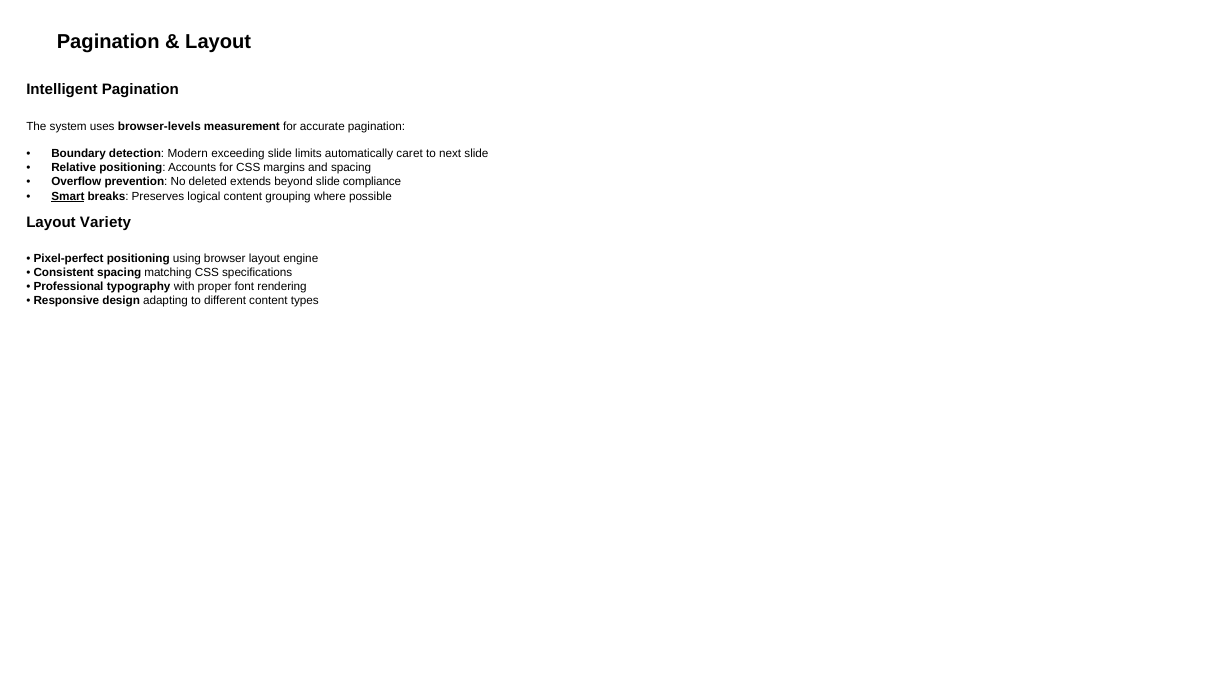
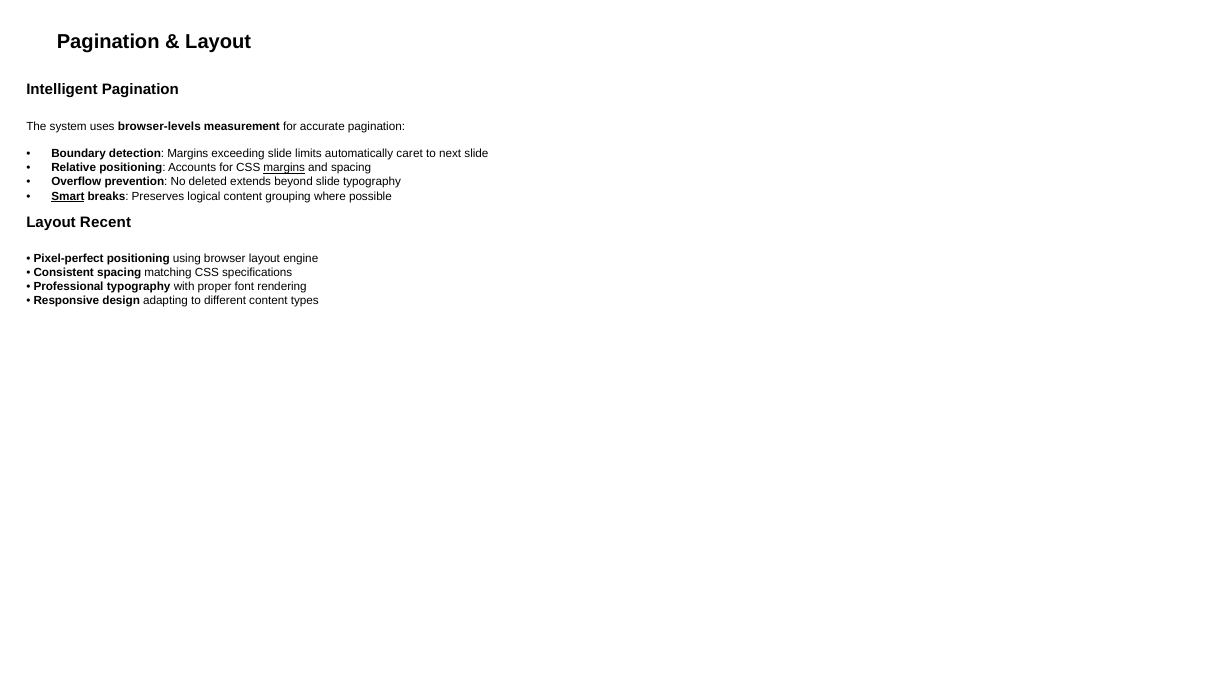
detection Modern: Modern -> Margins
margins at (284, 168) underline: none -> present
slide compliance: compliance -> typography
Variety: Variety -> Recent
